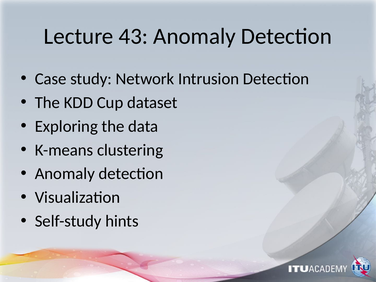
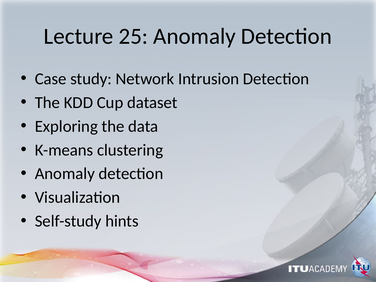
43: 43 -> 25
